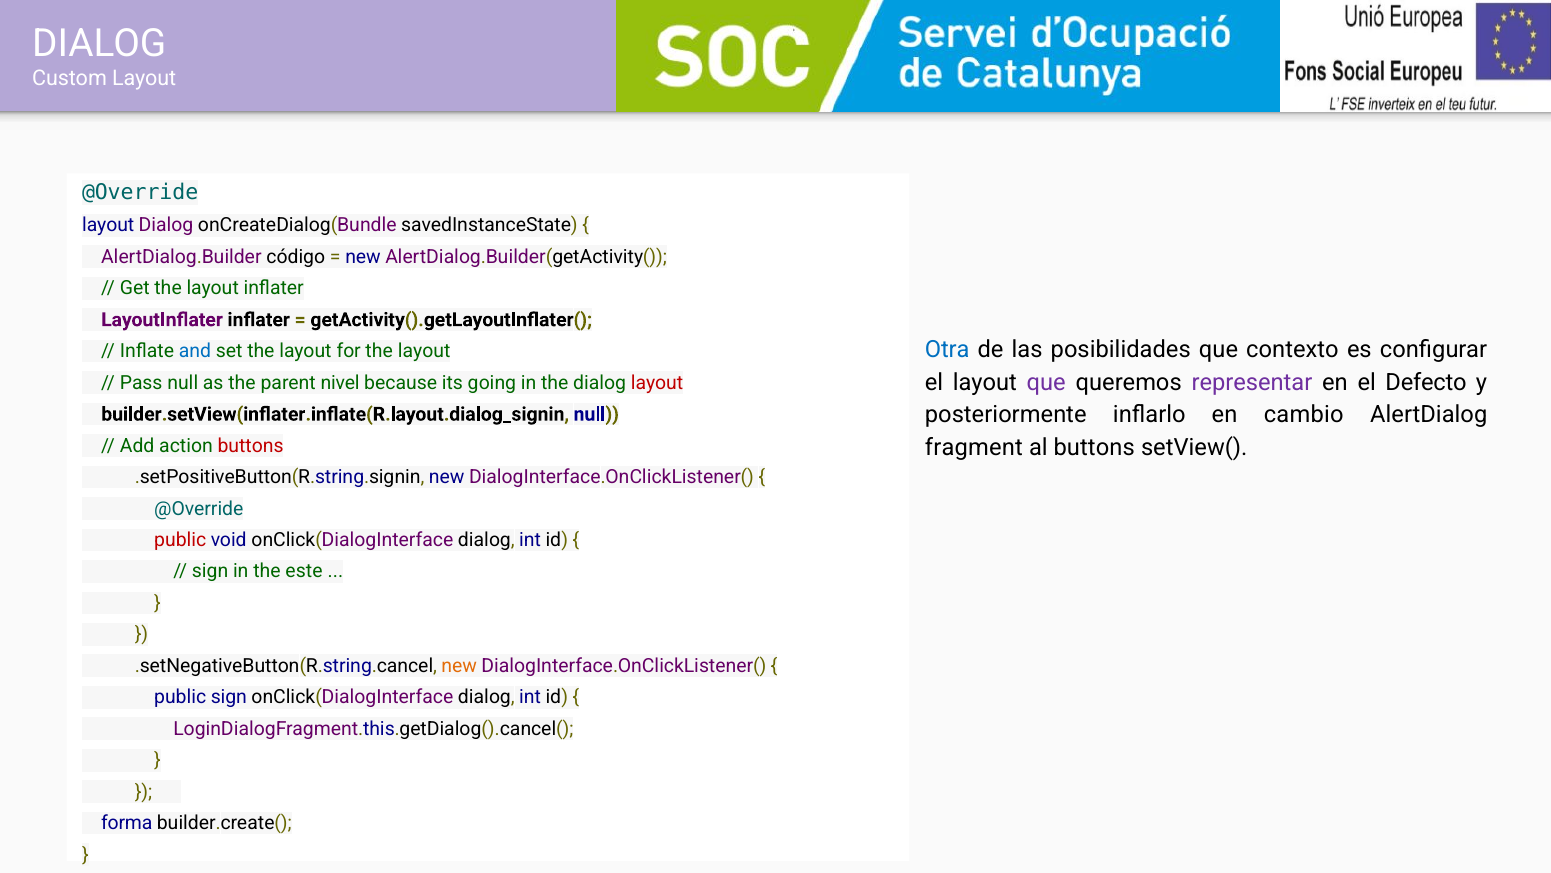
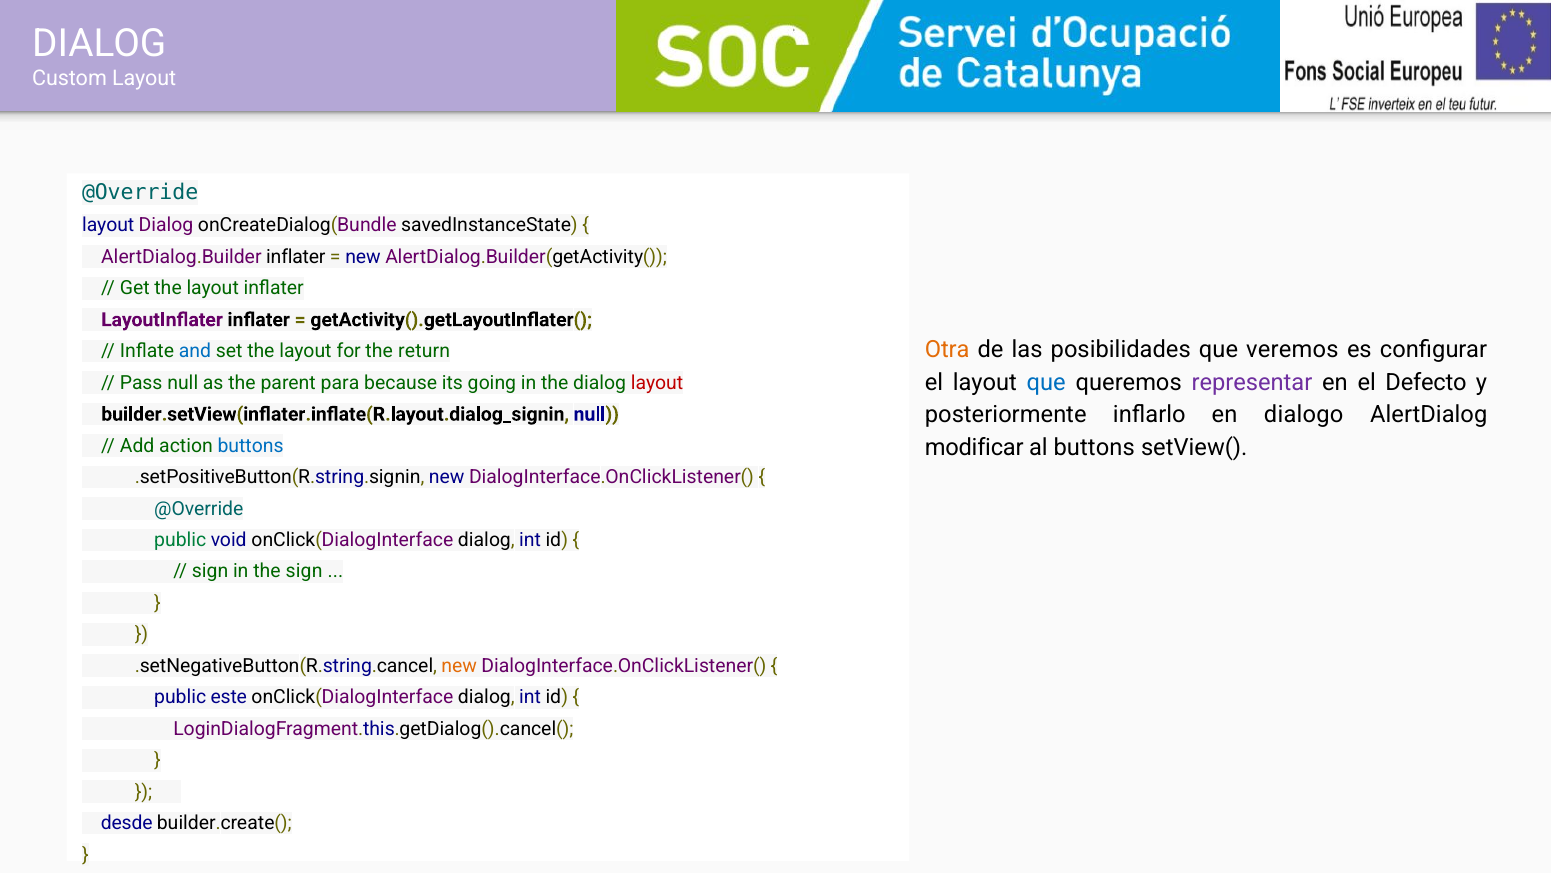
AlertDialog.Builder código: código -> inflater
Otra colour: blue -> orange
contexto: contexto -> veremos
for the layout: layout -> return
que at (1046, 382) colour: purple -> blue
nivel: nivel -> para
cambio: cambio -> dialogo
buttons at (251, 445) colour: red -> blue
fragment: fragment -> modificar
public at (180, 540) colour: red -> green
the este: este -> sign
public sign: sign -> este
forma: forma -> desde
